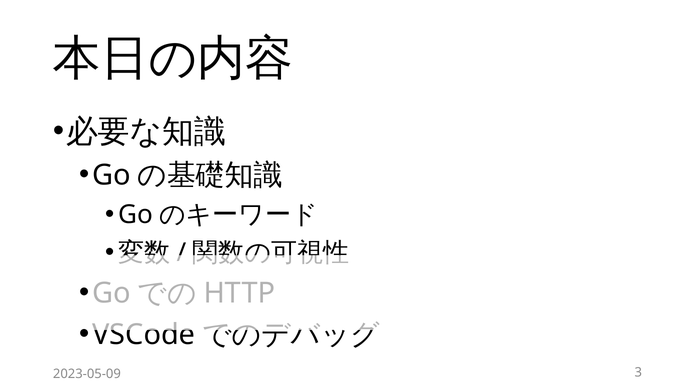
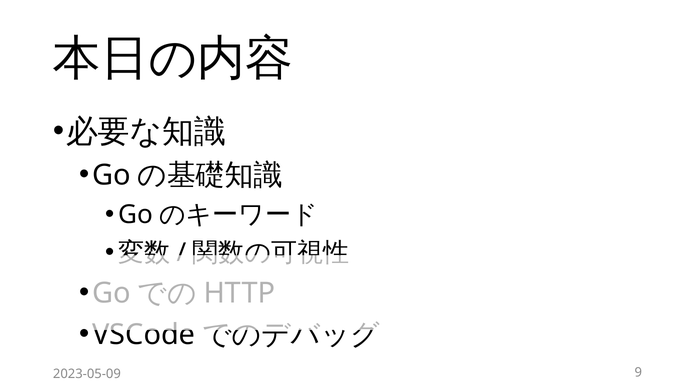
3: 3 -> 9
